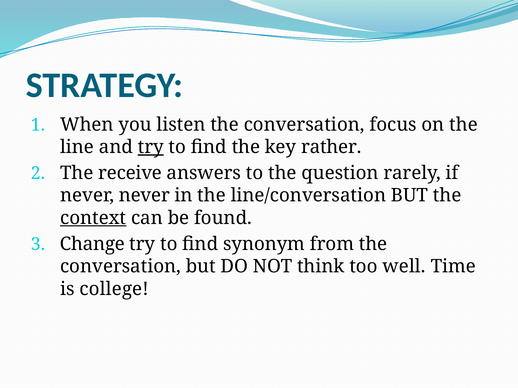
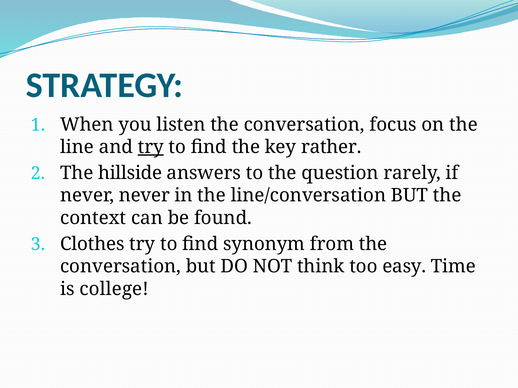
receive: receive -> hillside
context underline: present -> none
Change: Change -> Clothes
well: well -> easy
